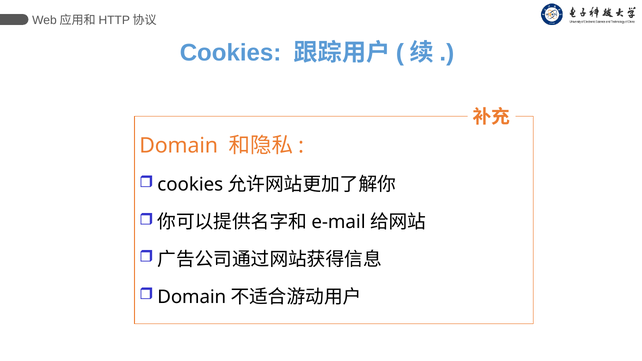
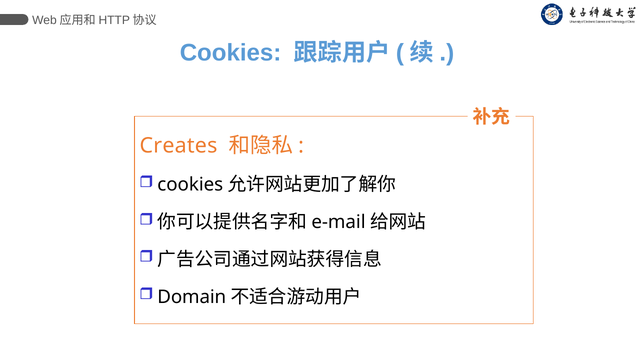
Domain at (179, 146): Domain -> Creates
